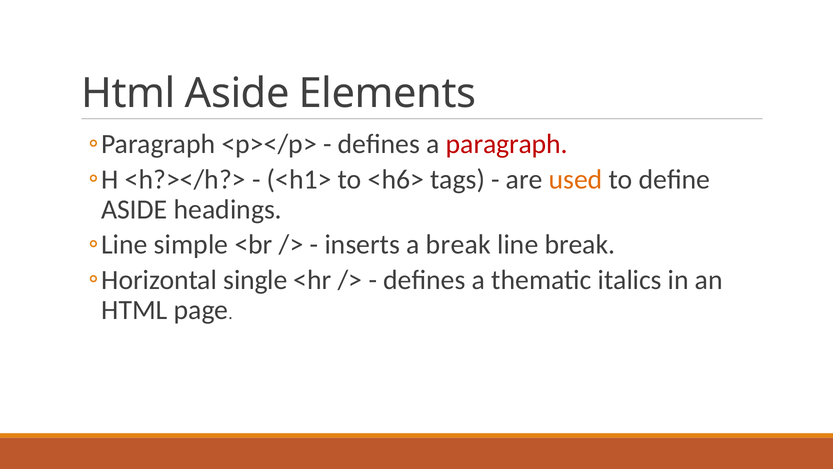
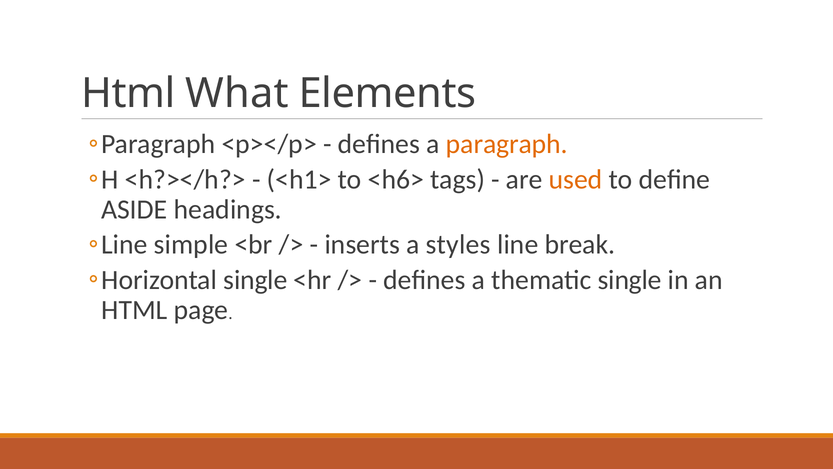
Html Aside: Aside -> What
paragraph colour: red -> orange
a break: break -> styles
thematic italics: italics -> single
